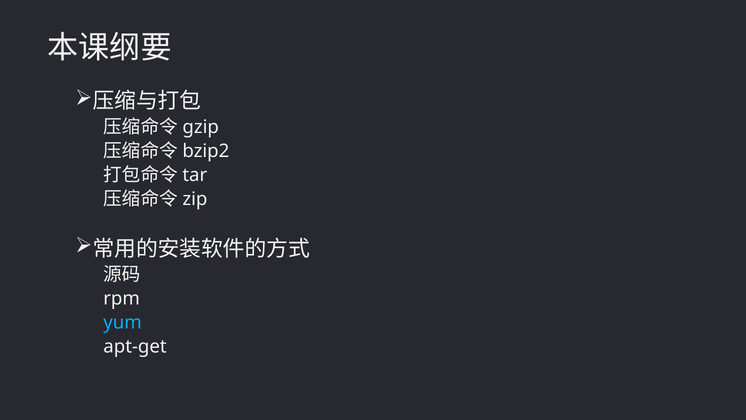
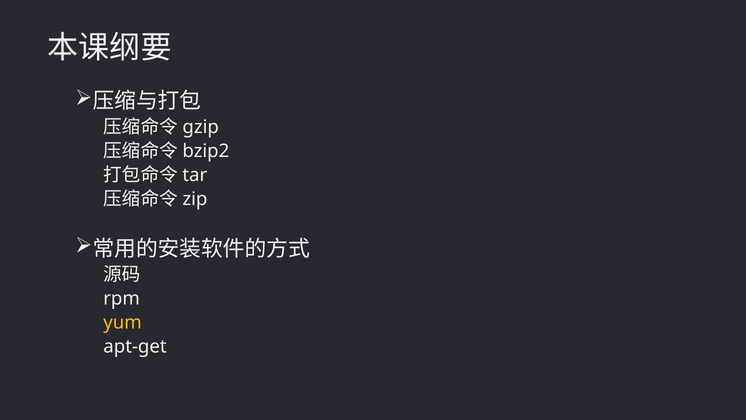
yum colour: light blue -> yellow
